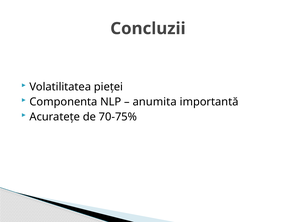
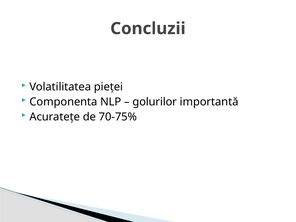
anumita: anumita -> golurilor
